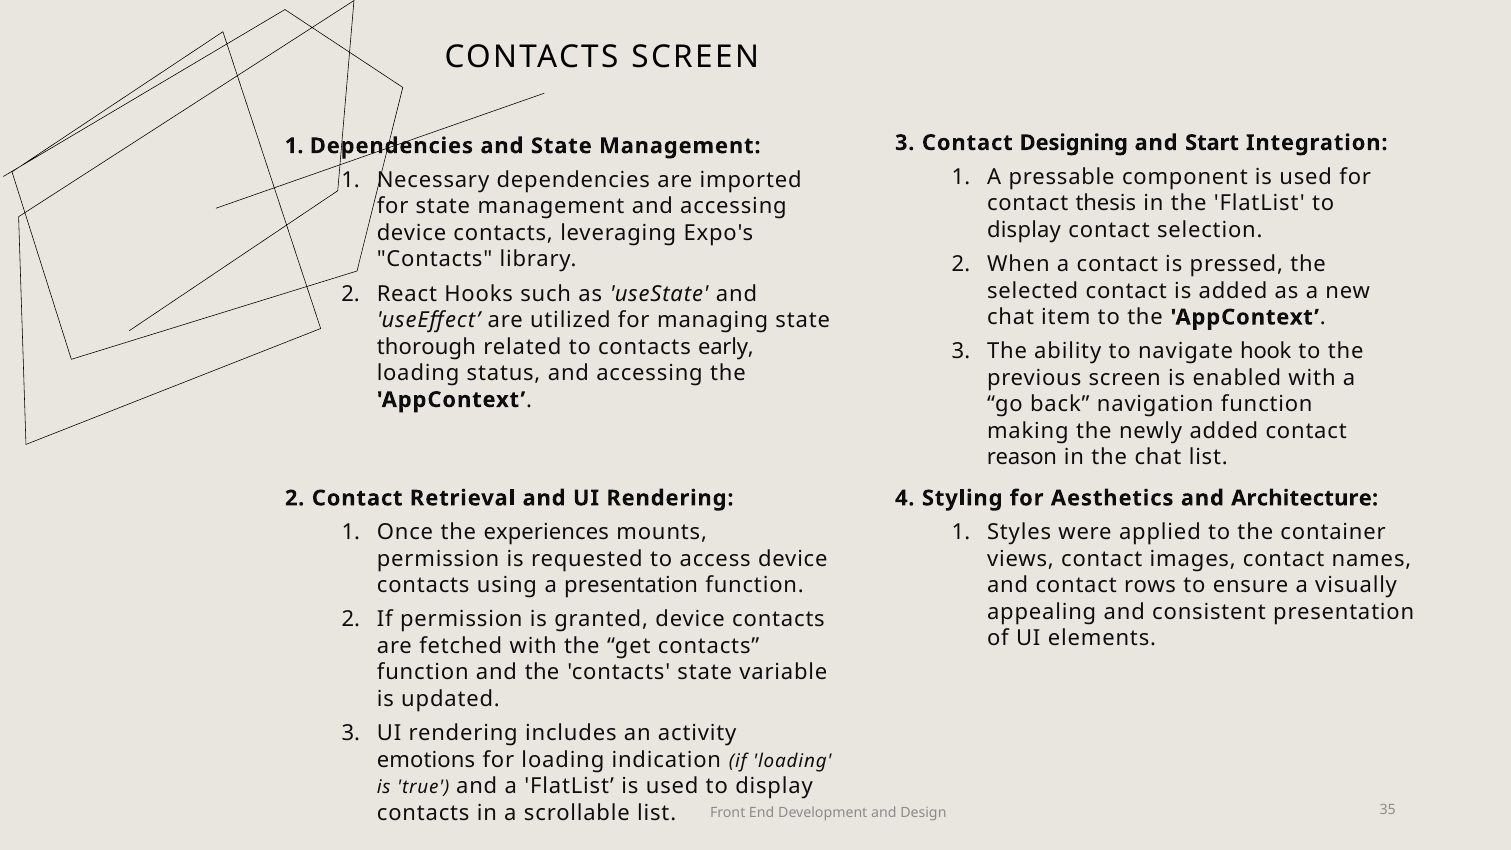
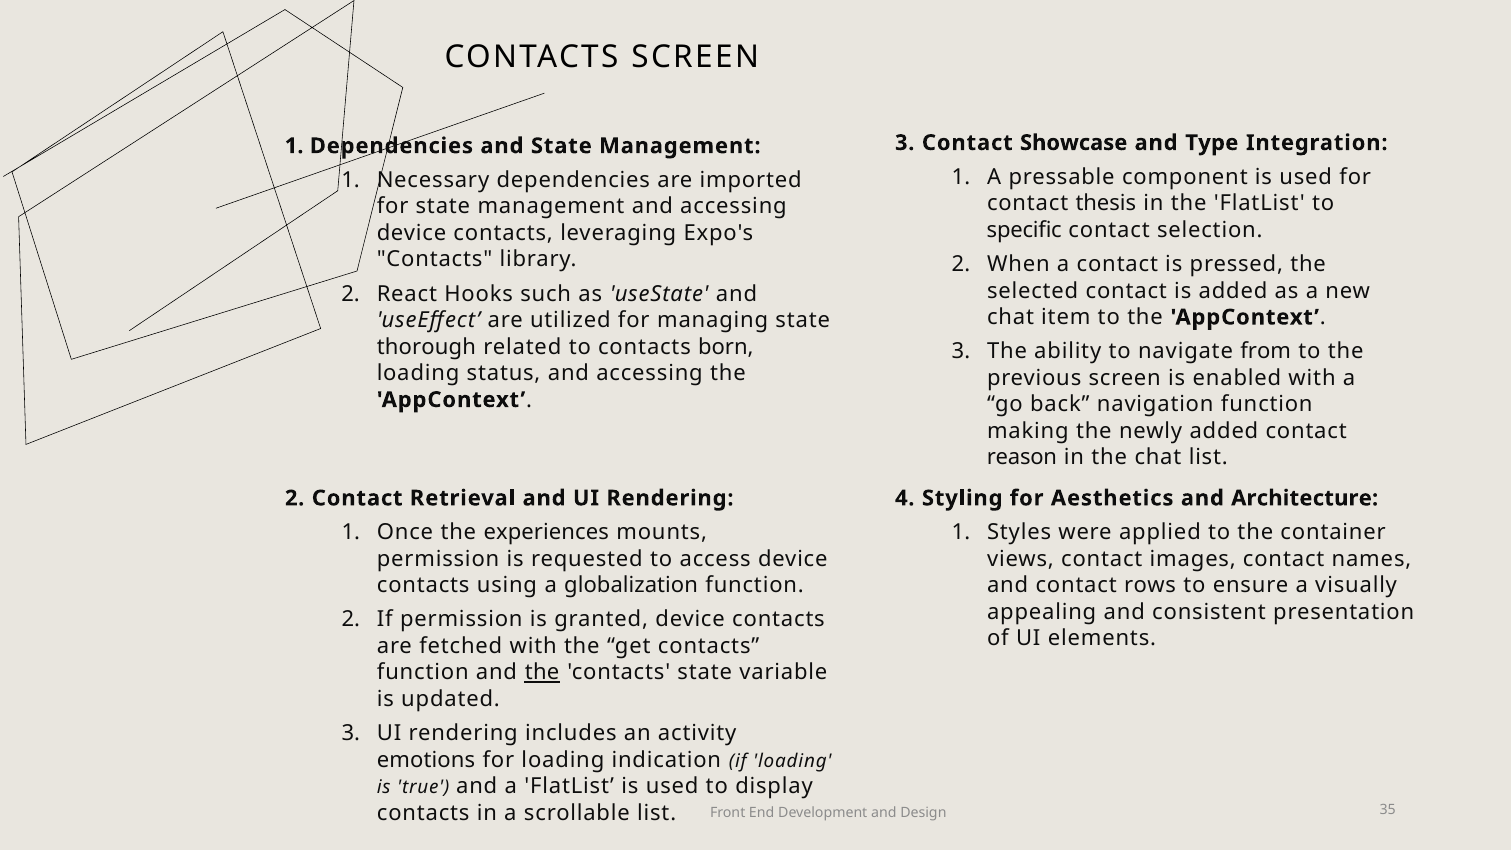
Designing: Designing -> Showcase
Start: Start -> Type
display at (1024, 230): display -> specific
early: early -> born
hook: hook -> from
a presentation: presentation -> globalization
the at (542, 673) underline: none -> present
